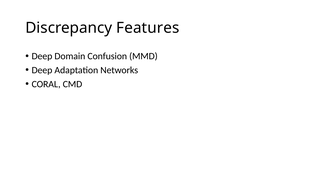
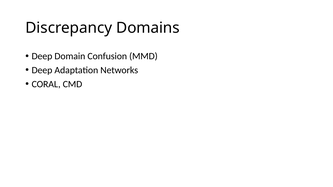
Features: Features -> Domains
